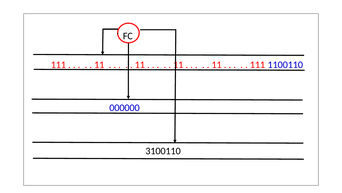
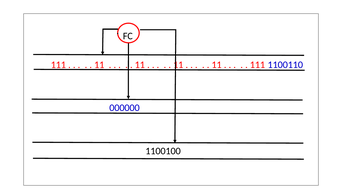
3100110: 3100110 -> 1100100
